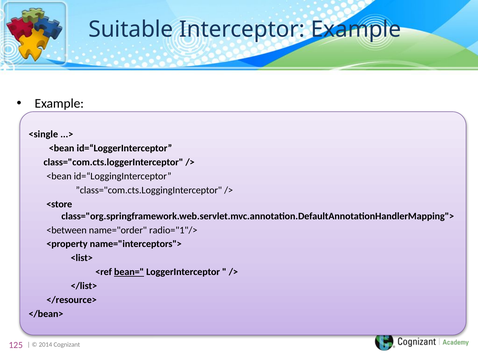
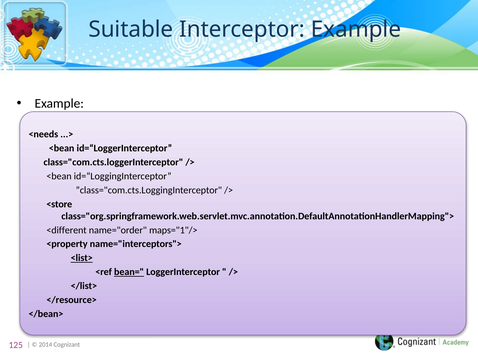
<single: <single -> <needs
<between: <between -> <different
radio="1"/>: radio="1"/> -> maps="1"/>
<list> underline: none -> present
